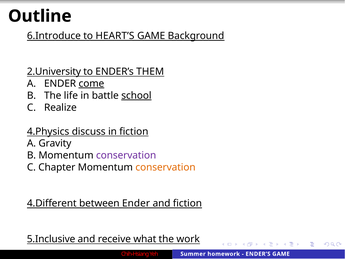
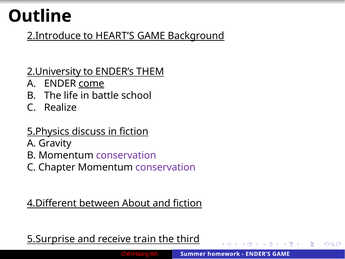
6.Introduce: 6.Introduce -> 2.Introduce
school underline: present -> none
4.Physics: 4.Physics -> 5.Physics
conservation at (165, 167) colour: orange -> purple
between Ender: Ender -> About
5.Inclusive: 5.Inclusive -> 5.Surprise
what: what -> train
work: work -> third
